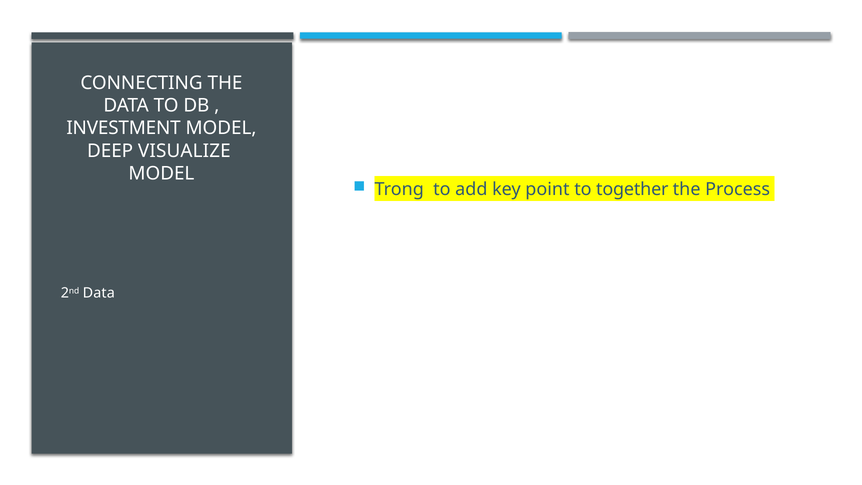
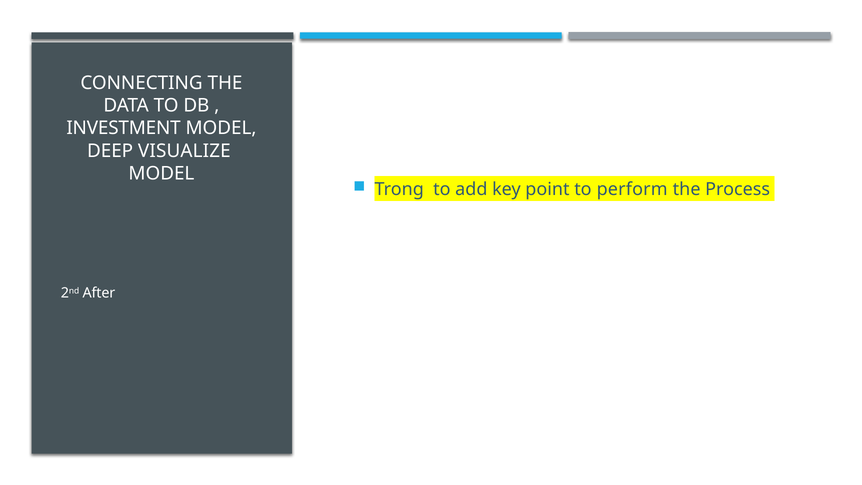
together: together -> perform
2nd Data: Data -> After
